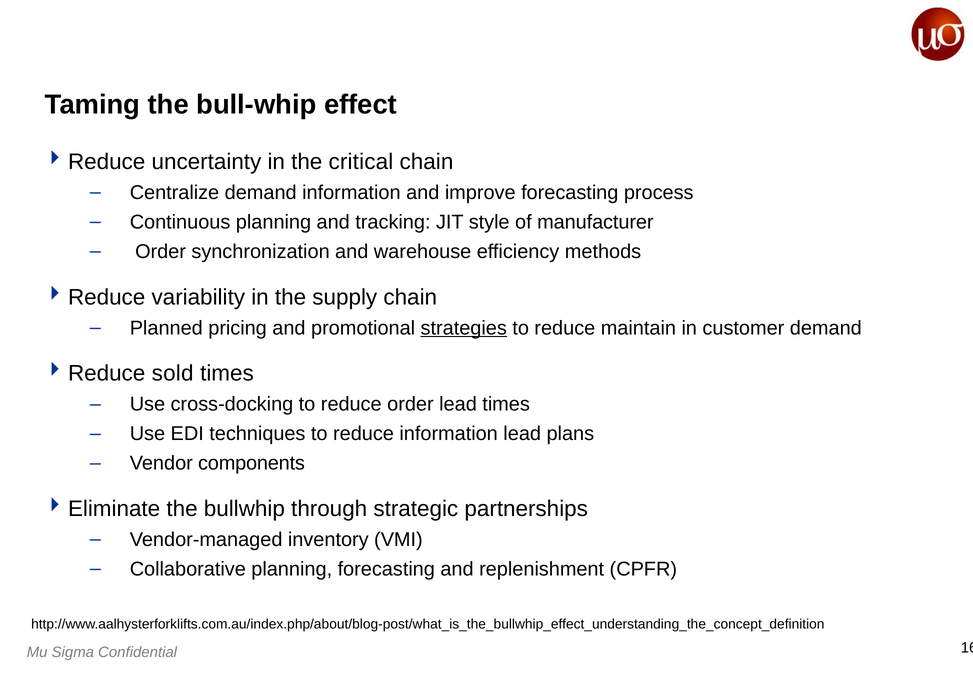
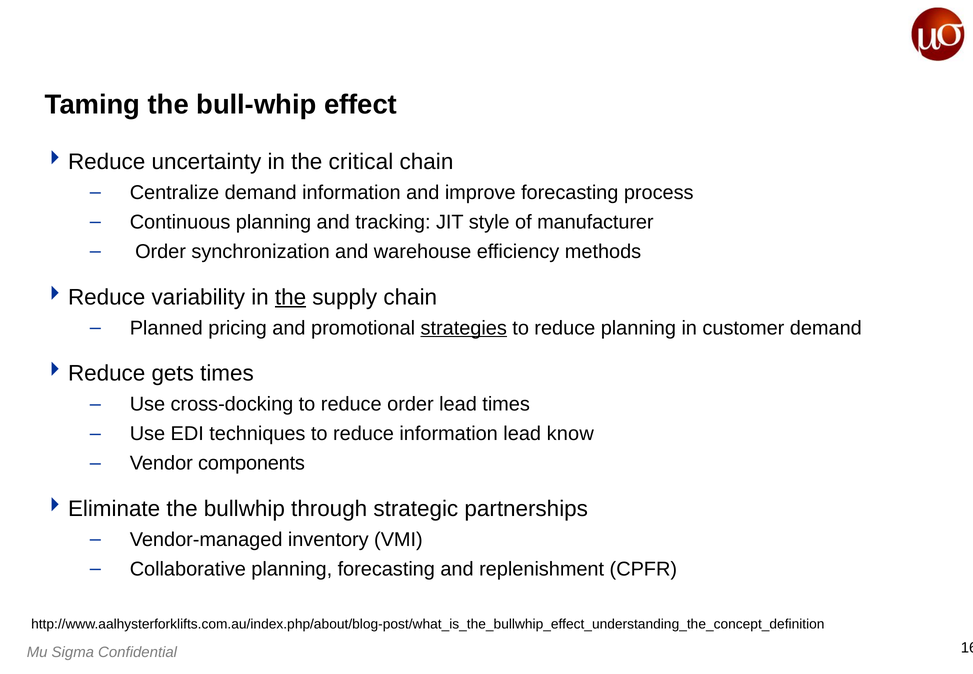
the at (291, 297) underline: none -> present
reduce maintain: maintain -> planning
sold: sold -> gets
plans: plans -> know
